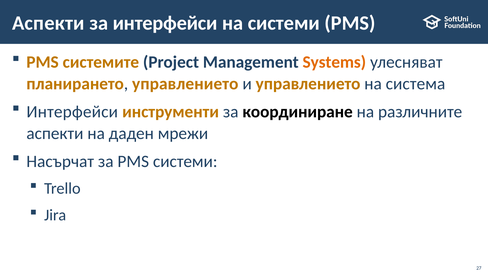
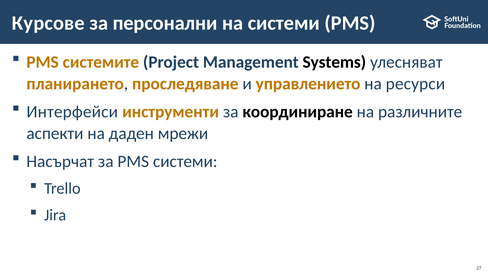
Аспекти at (48, 23): Аспекти -> Курсове
за интерфейси: интерфейси -> персонални
Systems colour: orange -> black
планирането управлението: управлението -> проследяване
система: система -> ресурси
